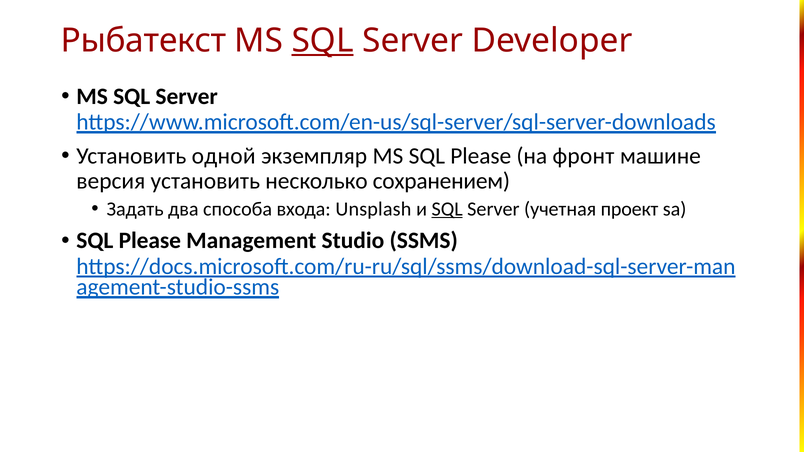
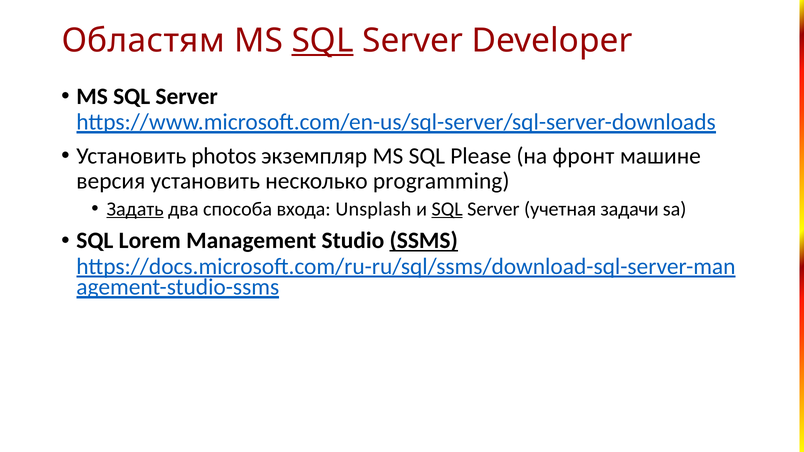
Рыбатекст: Рыбатекст -> Областям
одной: одной -> photos
сохранением: сохранением -> programming
Задать underline: none -> present
проект: проект -> задачи
Please at (150, 241): Please -> Lorem
SSMS underline: none -> present
